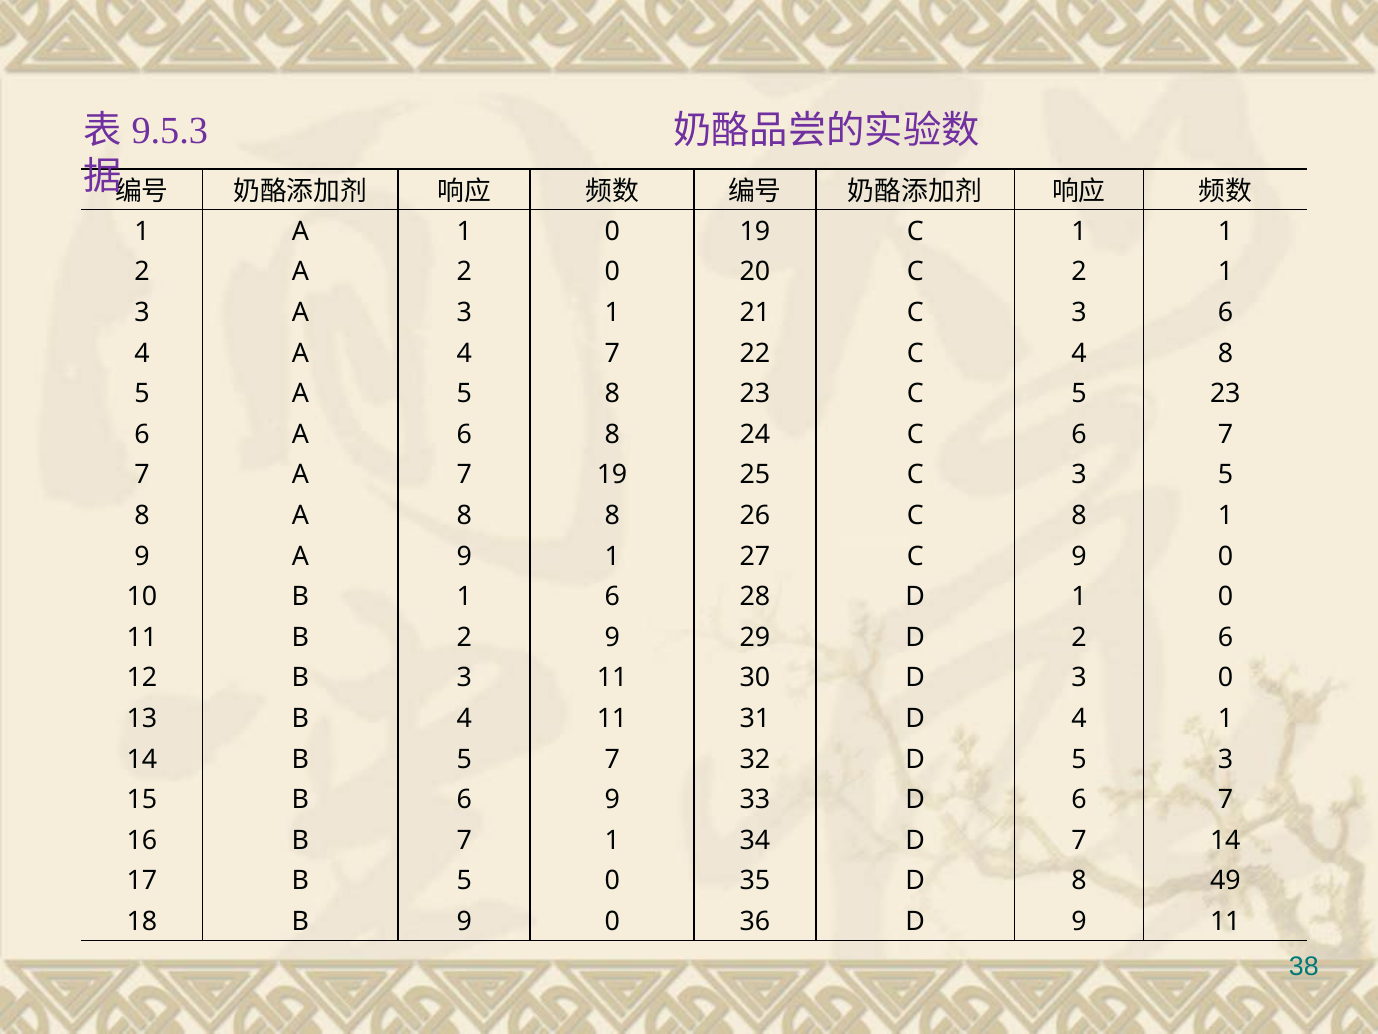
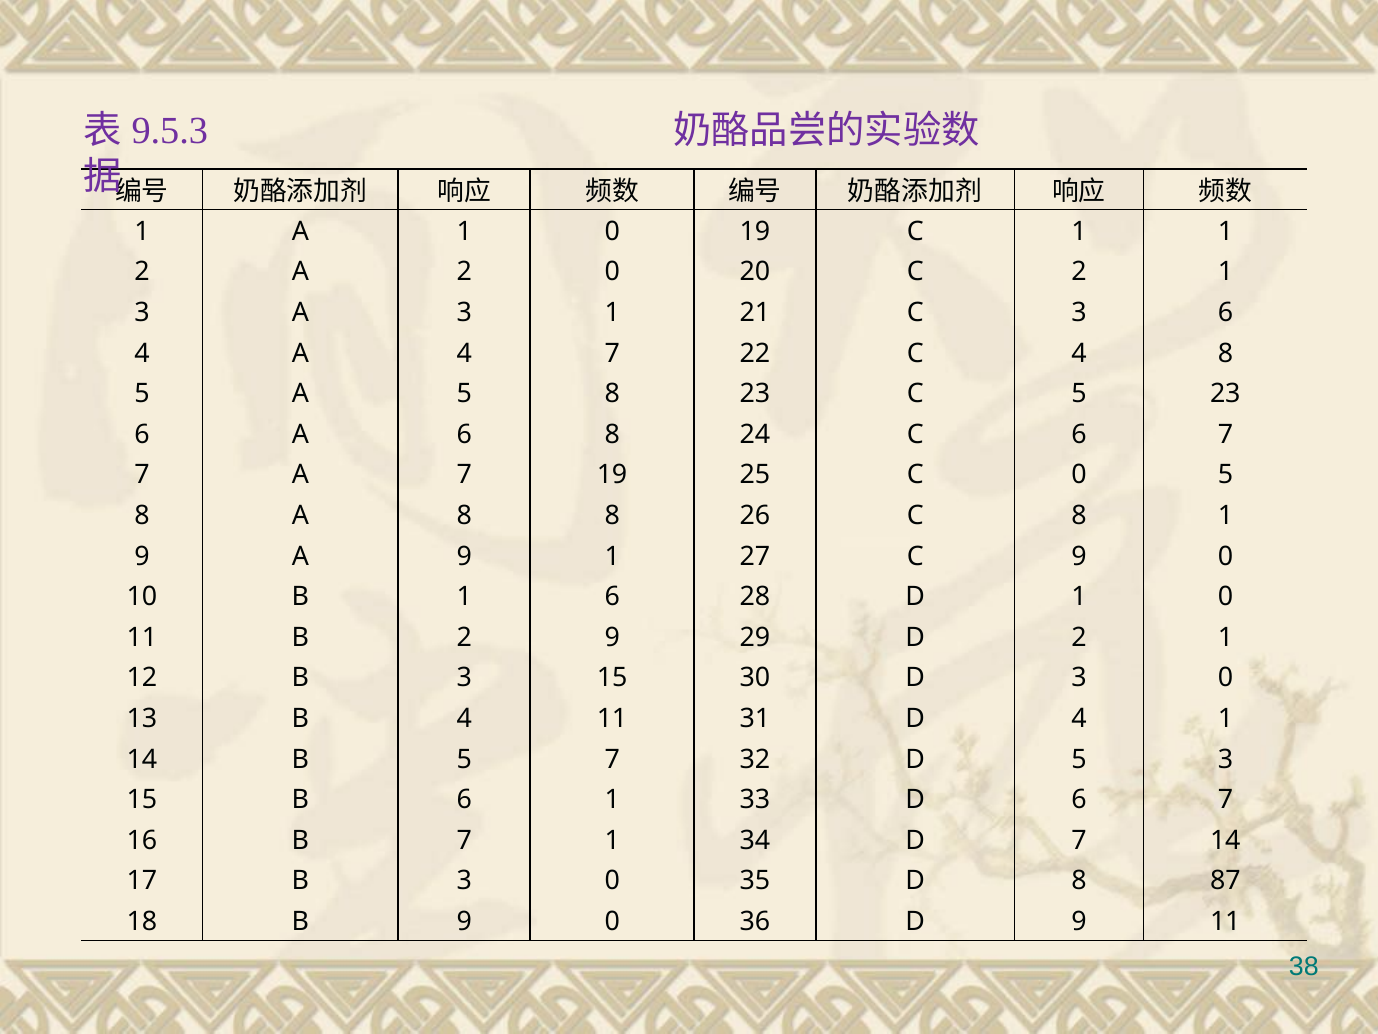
25 C 3: 3 -> 0
D 2 6: 6 -> 1
B 3 11: 11 -> 15
6 9: 9 -> 1
17 B 5: 5 -> 3
49: 49 -> 87
